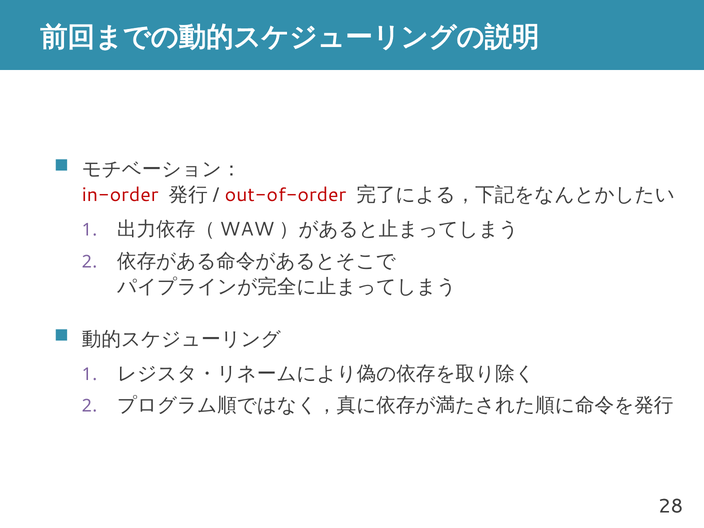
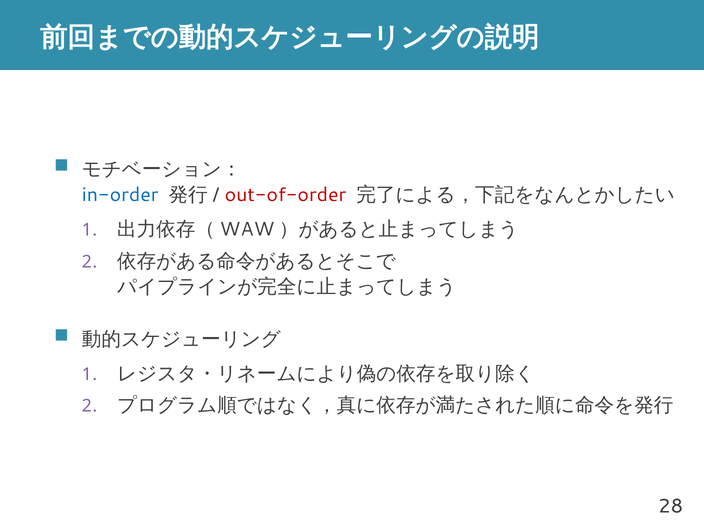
in-order colour: red -> blue
